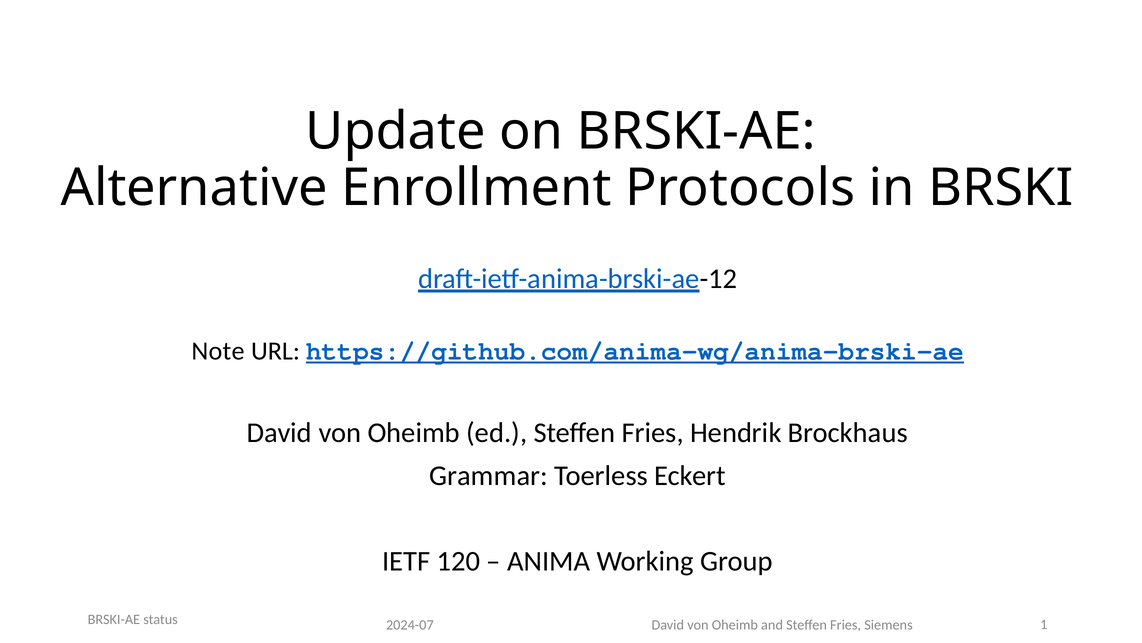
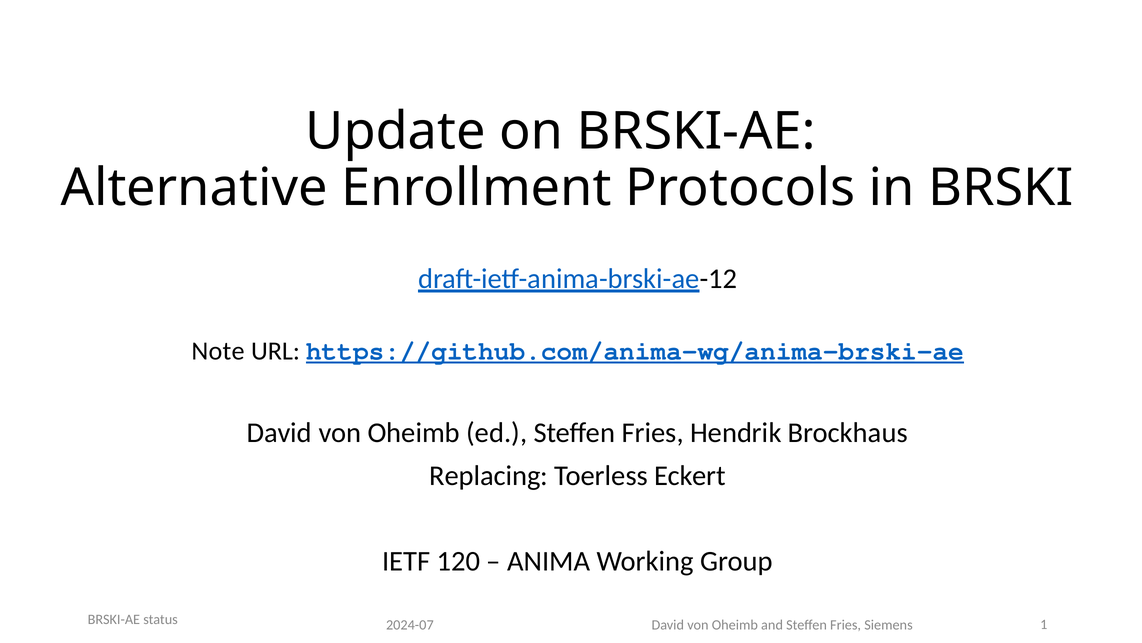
Grammar: Grammar -> Replacing
